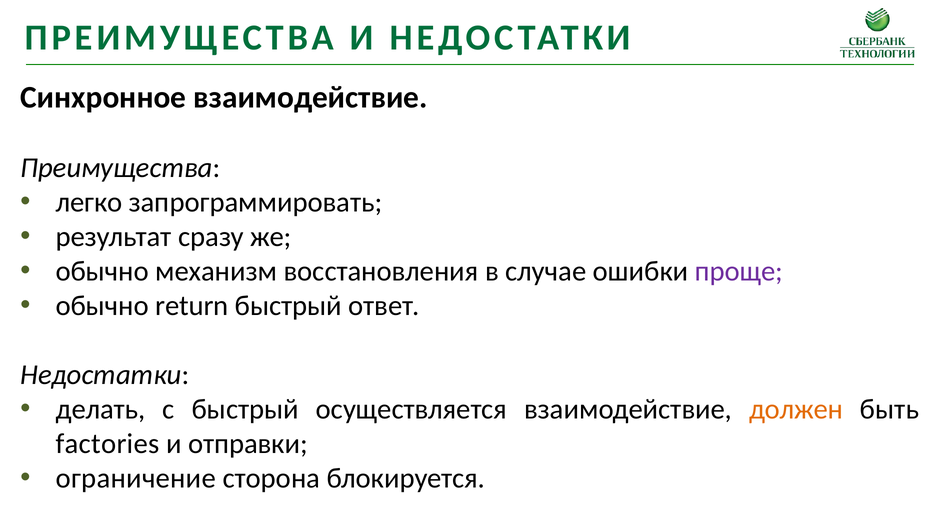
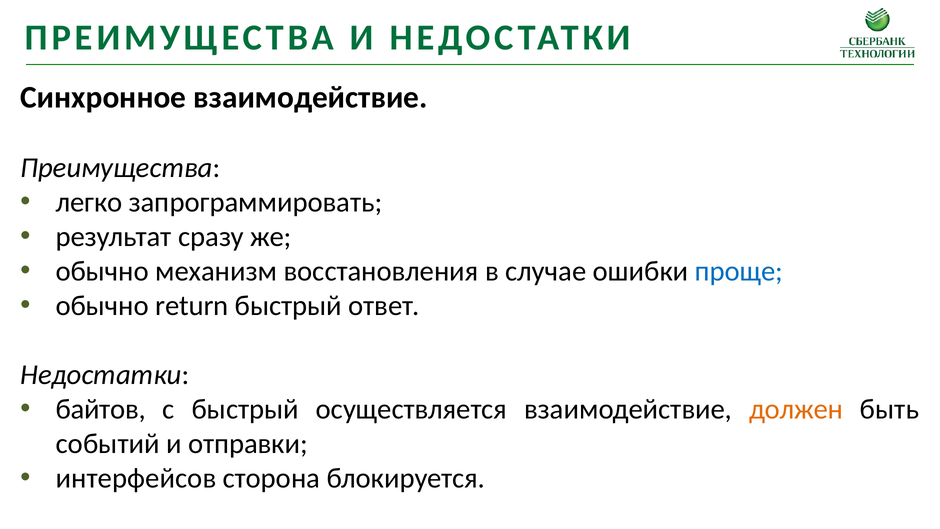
проще colour: purple -> blue
делать: делать -> байтов
factories: factories -> событий
ограничение: ограничение -> интерфейсов
